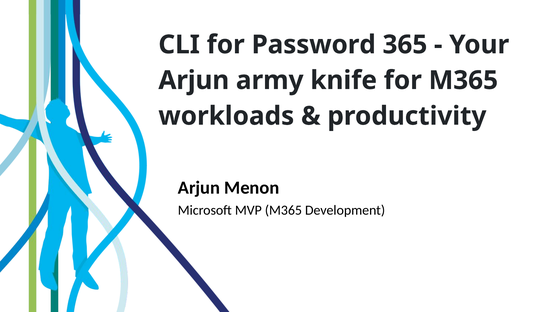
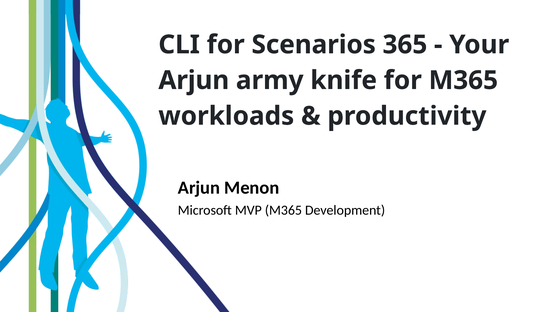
Password: Password -> Scenarios
